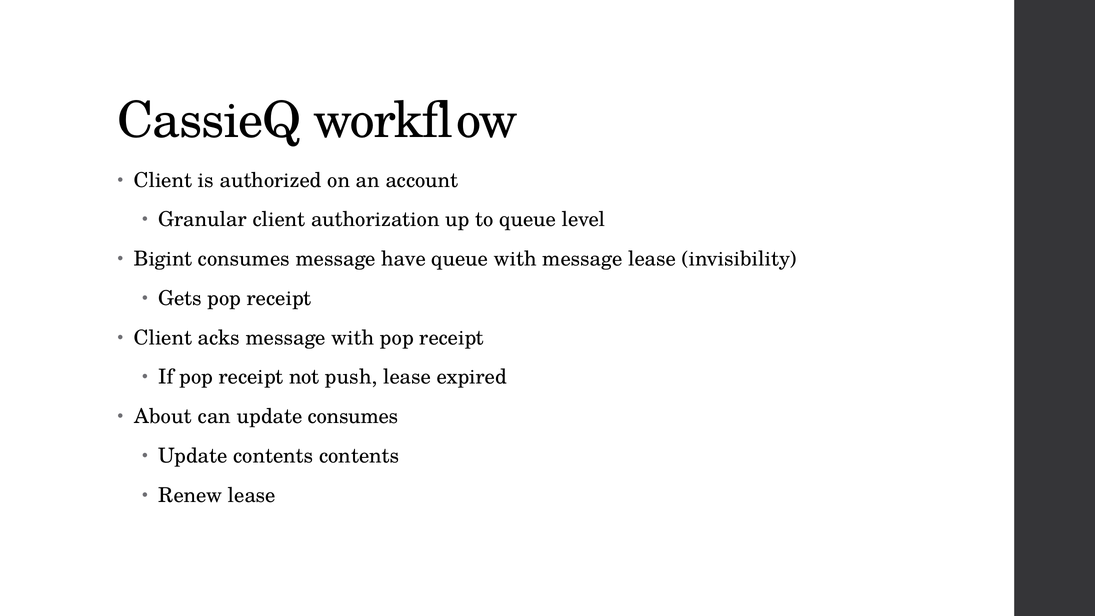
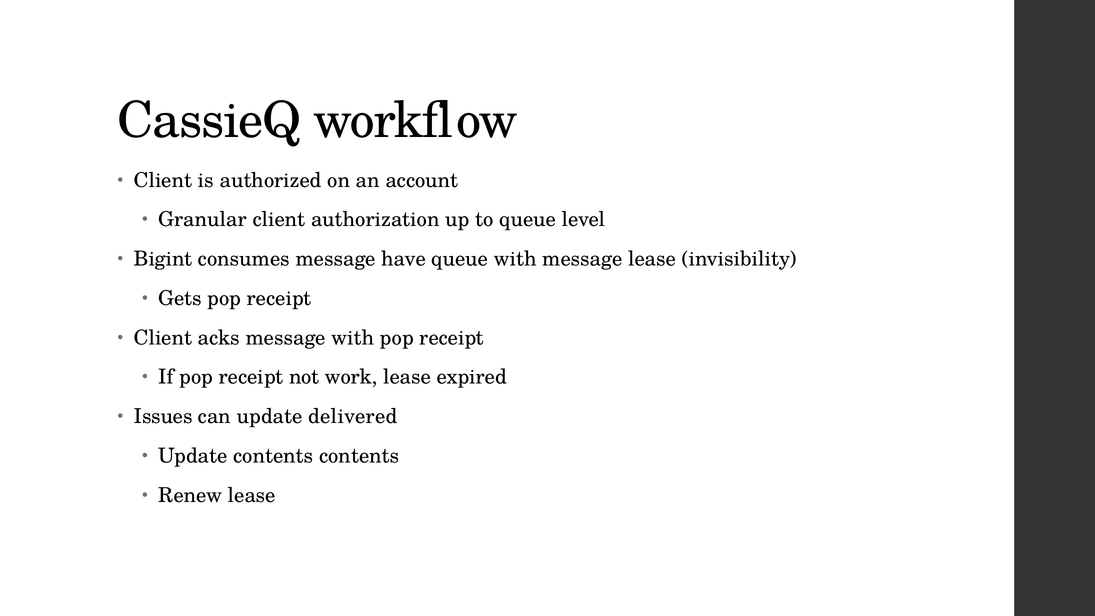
push: push -> work
About: About -> Issues
update consumes: consumes -> delivered
